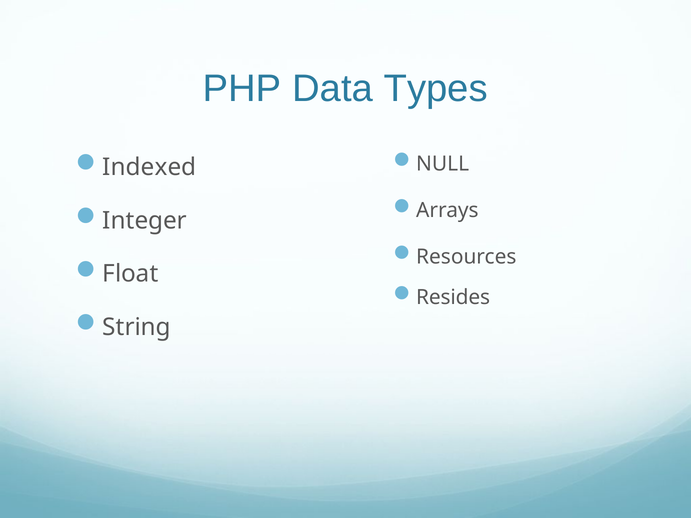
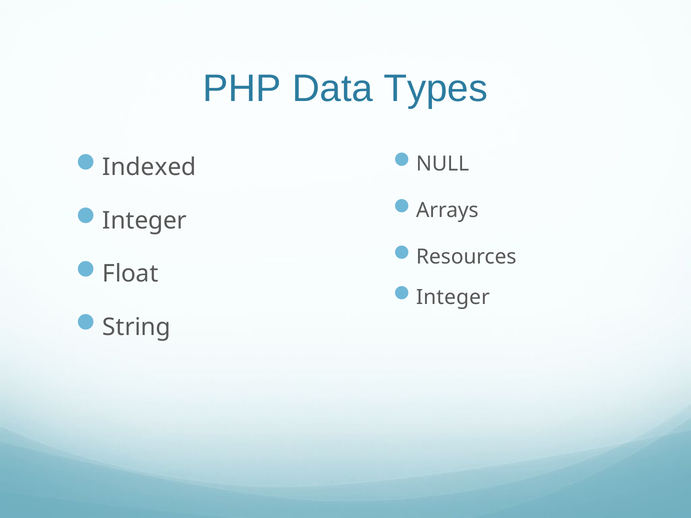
Resides at (453, 297): Resides -> Integer
